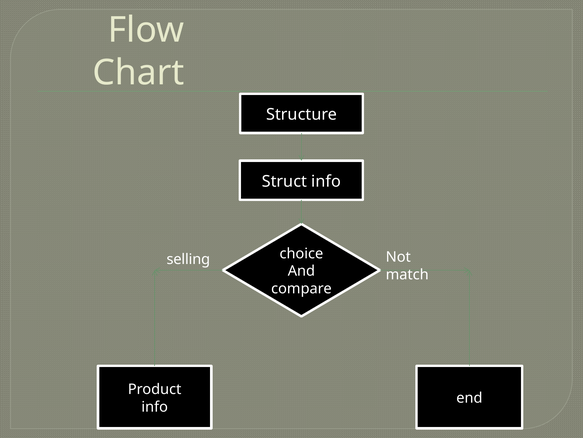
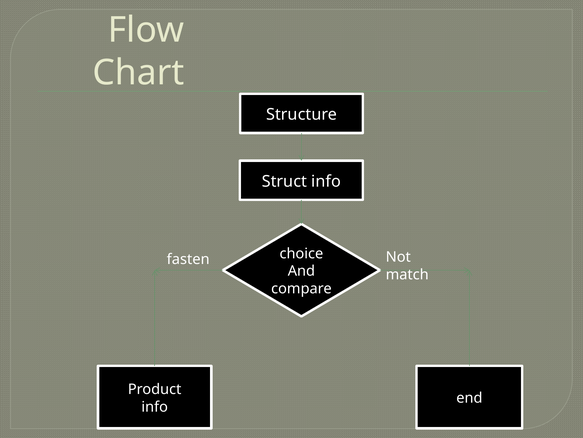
selling: selling -> fasten
